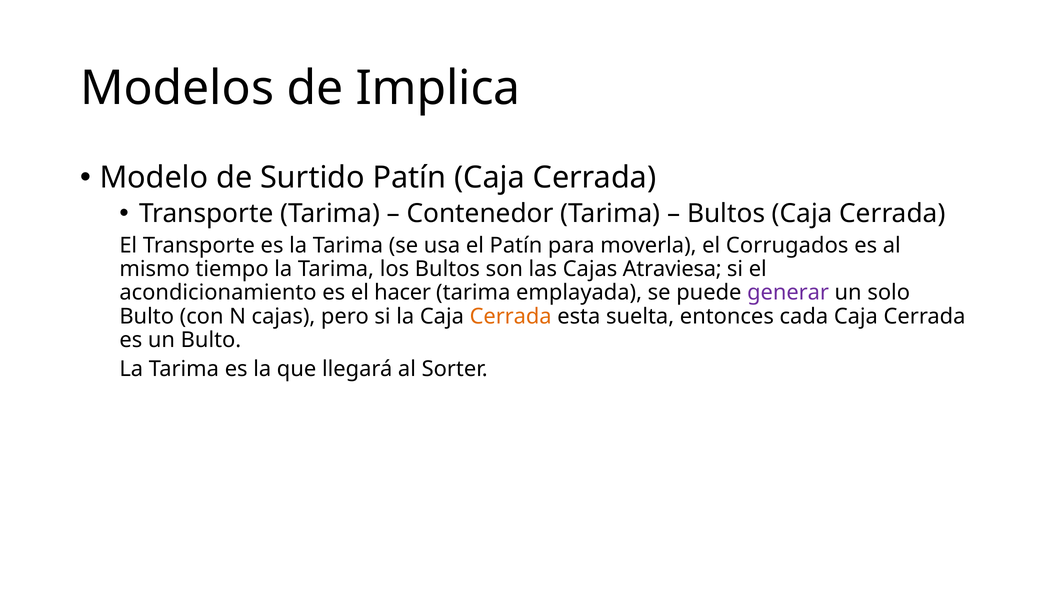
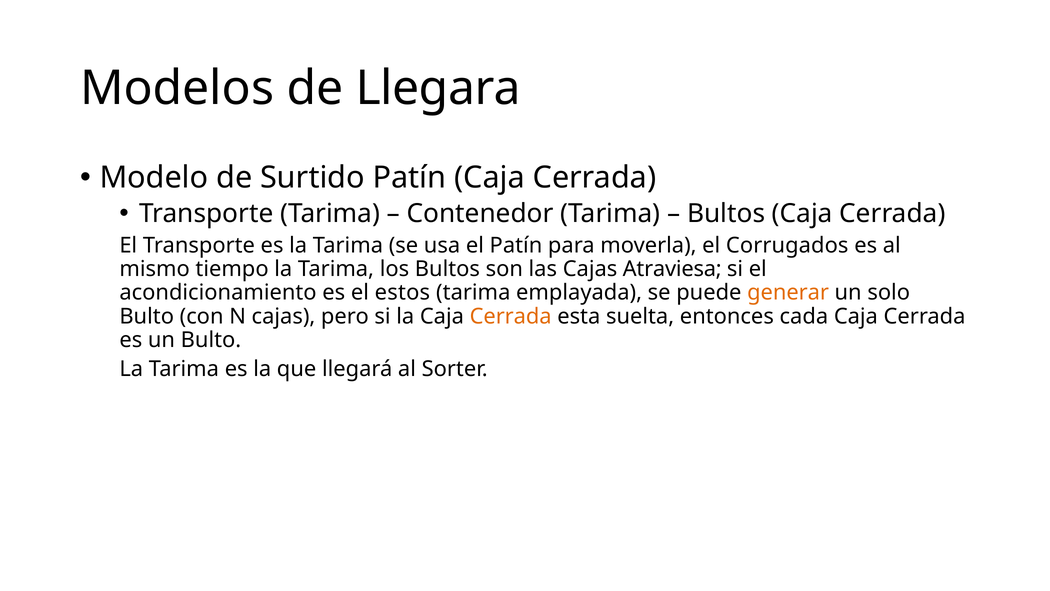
Implica: Implica -> Llegara
hacer: hacer -> estos
generar colour: purple -> orange
